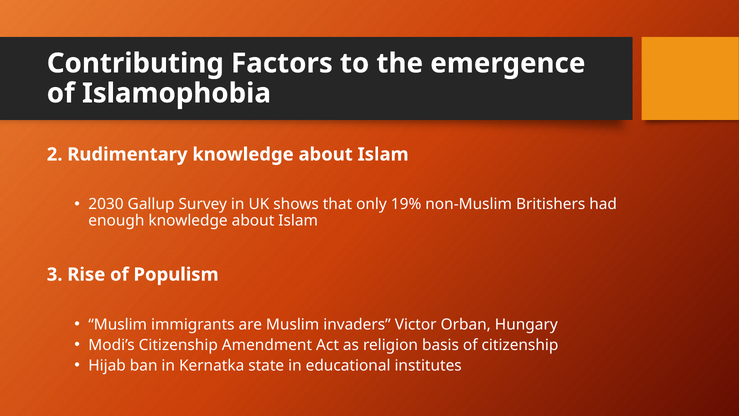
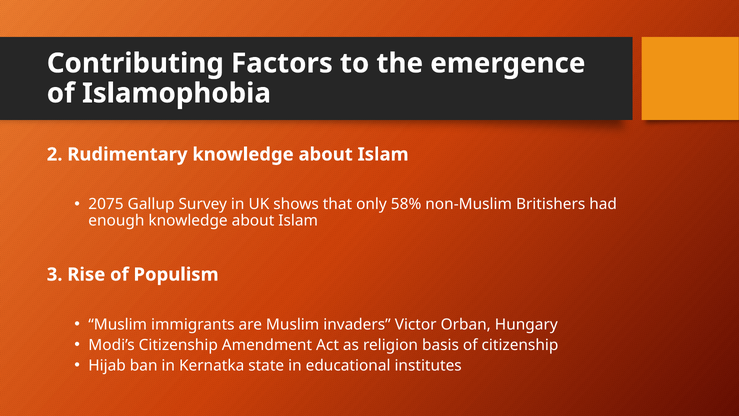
2030: 2030 -> 2075
19%: 19% -> 58%
